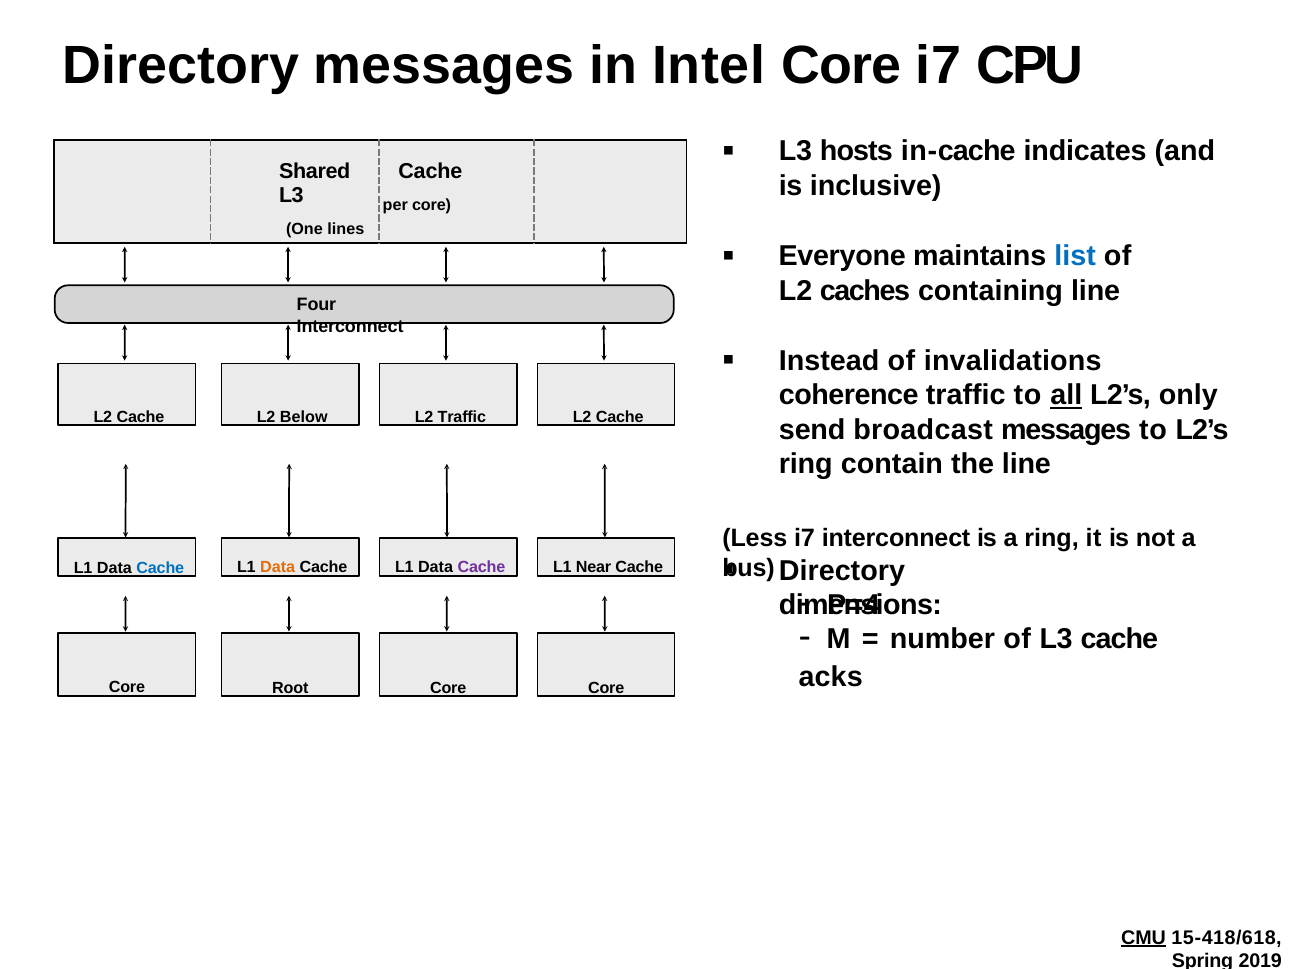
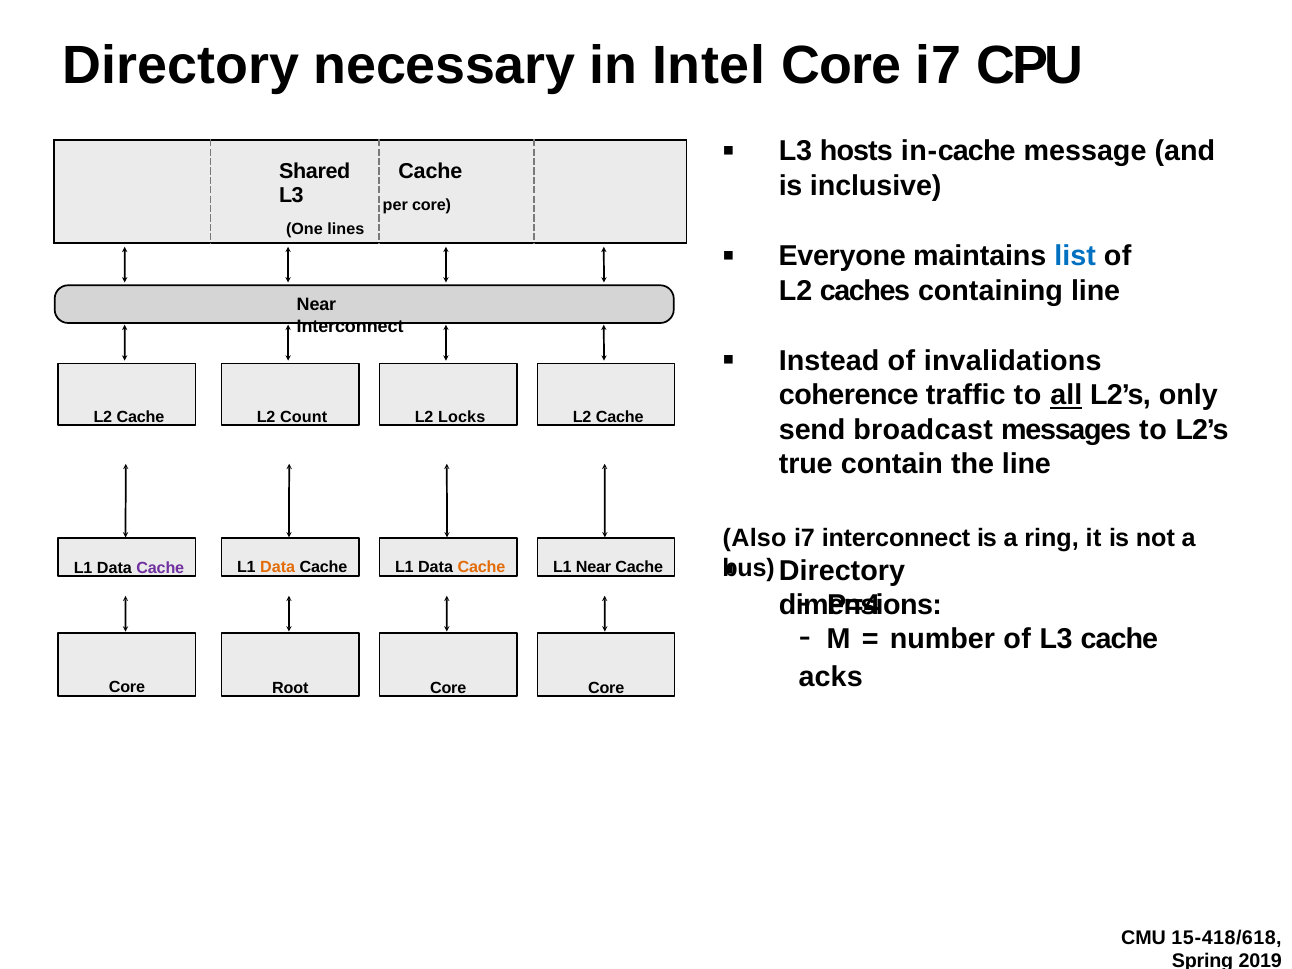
Directory messages: messages -> necessary
indicates: indicates -> message
Four at (316, 305): Four -> Near
Below: Below -> Count
L2 Traffic: Traffic -> Locks
ring at (806, 464): ring -> true
Less: Less -> Also
Cache at (481, 568) colour: purple -> orange
Cache at (160, 568) colour: blue -> purple
CMU underline: present -> none
